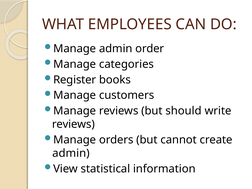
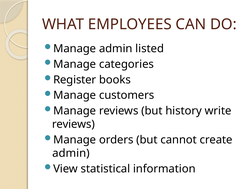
order: order -> listed
should: should -> history
